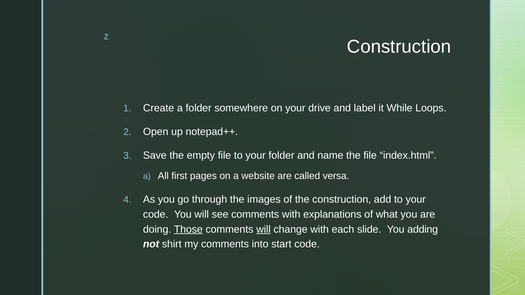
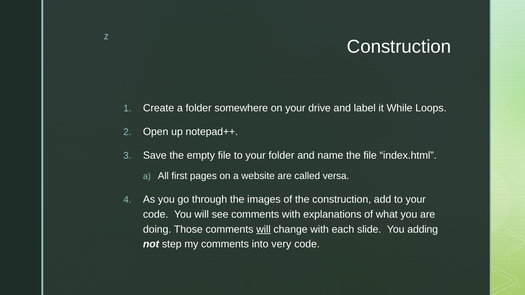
Those underline: present -> none
shirt: shirt -> step
start: start -> very
